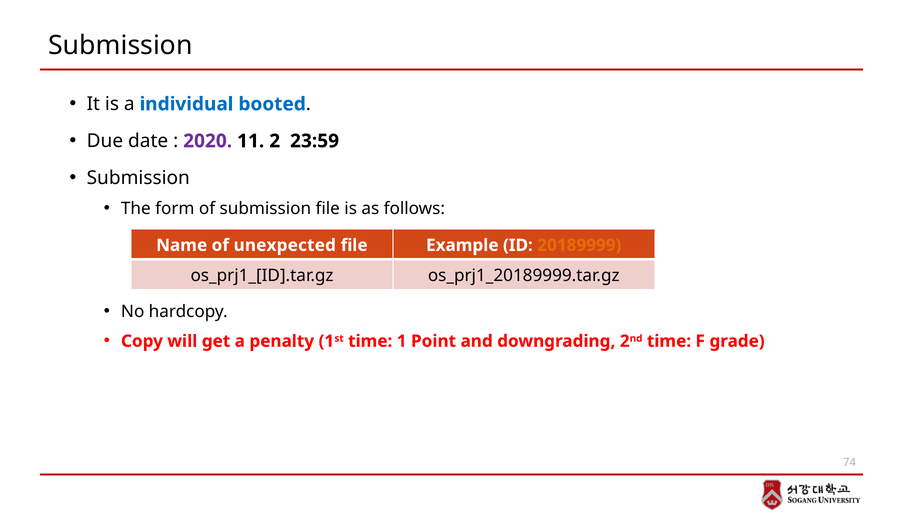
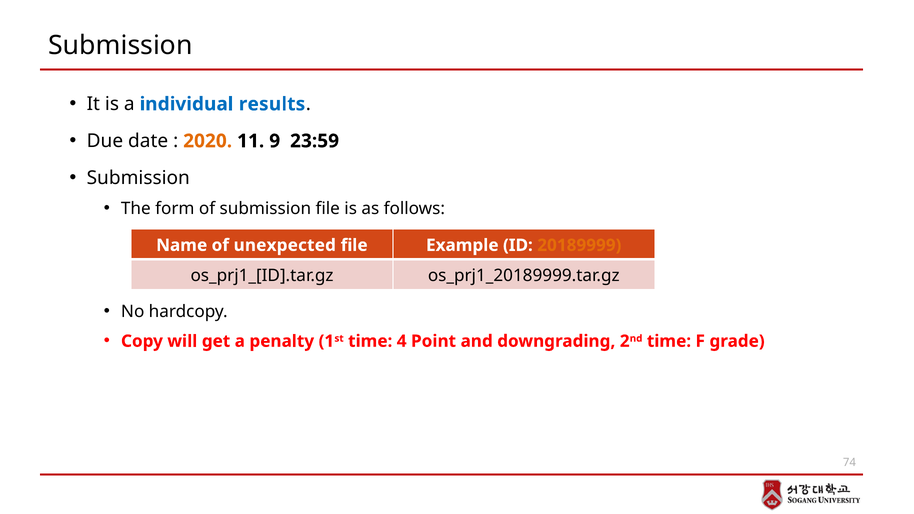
booted: booted -> results
2020 colour: purple -> orange
2: 2 -> 9
1: 1 -> 4
